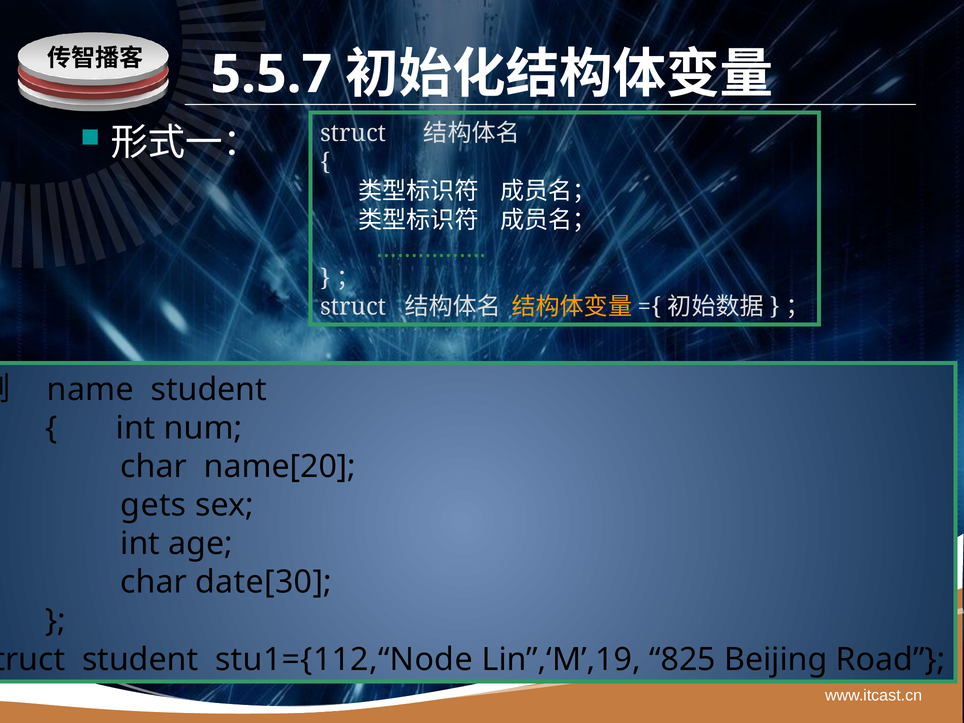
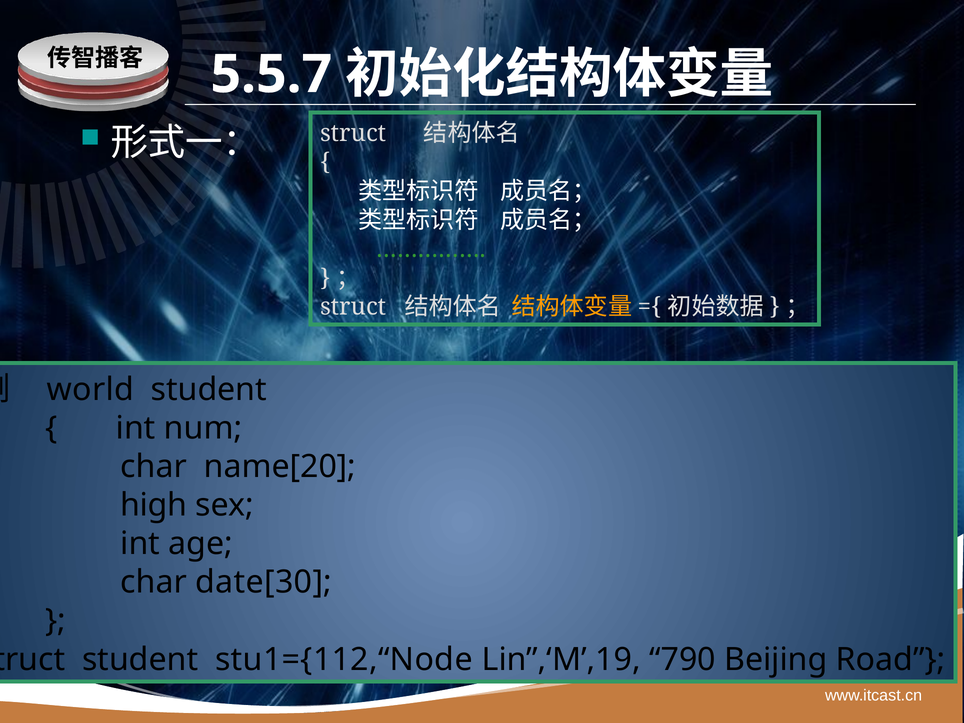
name: name -> world
gets: gets -> high
825: 825 -> 790
